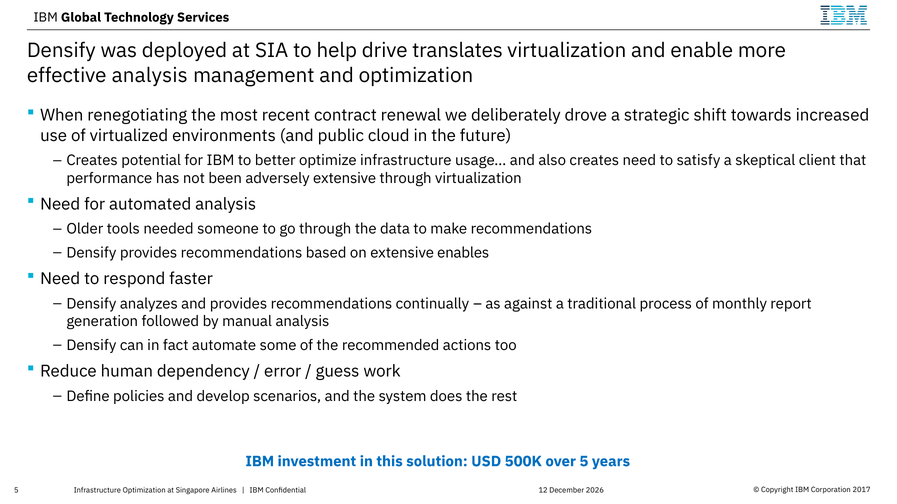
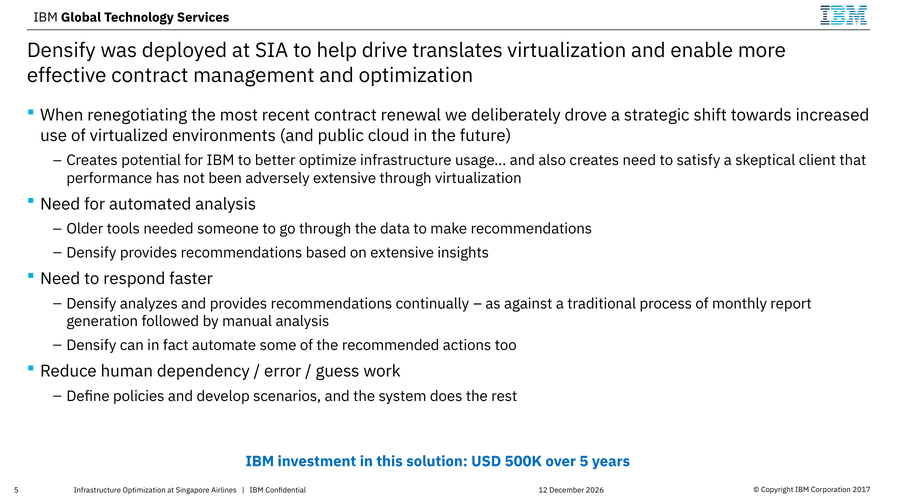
effective analysis: analysis -> contract
enables: enables -> insights
